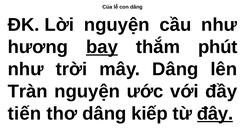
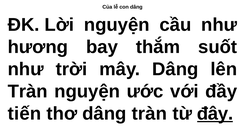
bay underline: present -> none
phút: phút -> suốt
dâng kiếp: kiếp -> tràn
